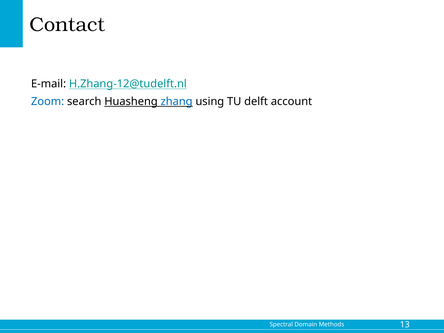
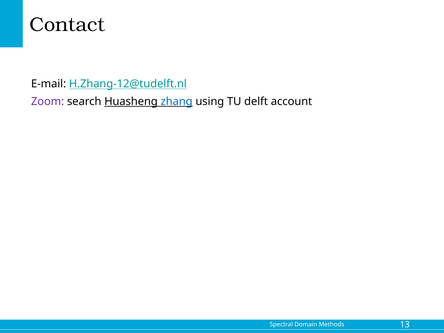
Zoom colour: blue -> purple
